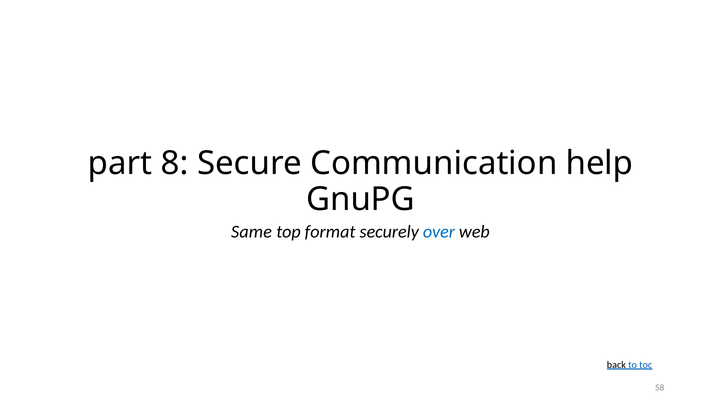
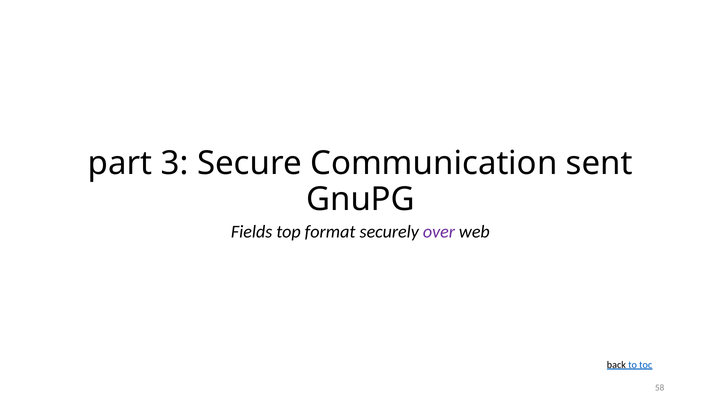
8: 8 -> 3
help: help -> sent
Same: Same -> Fields
over colour: blue -> purple
